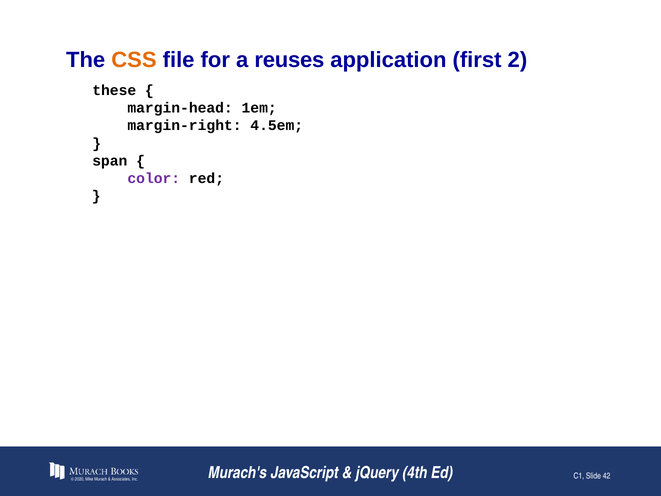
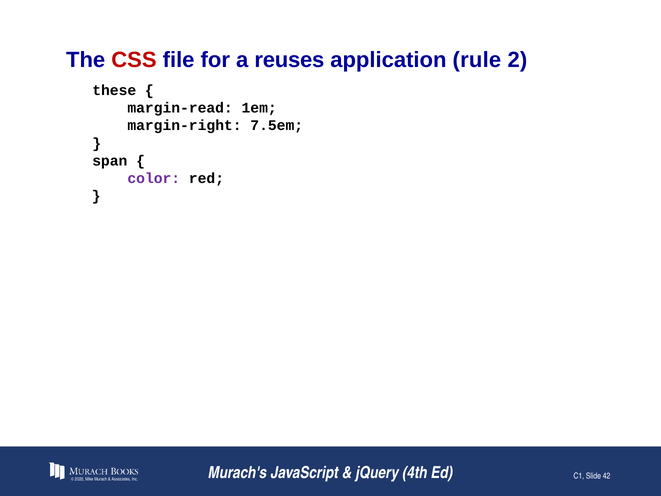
CSS colour: orange -> red
first: first -> rule
margin-head: margin-head -> margin-read
4.5em: 4.5em -> 7.5em
